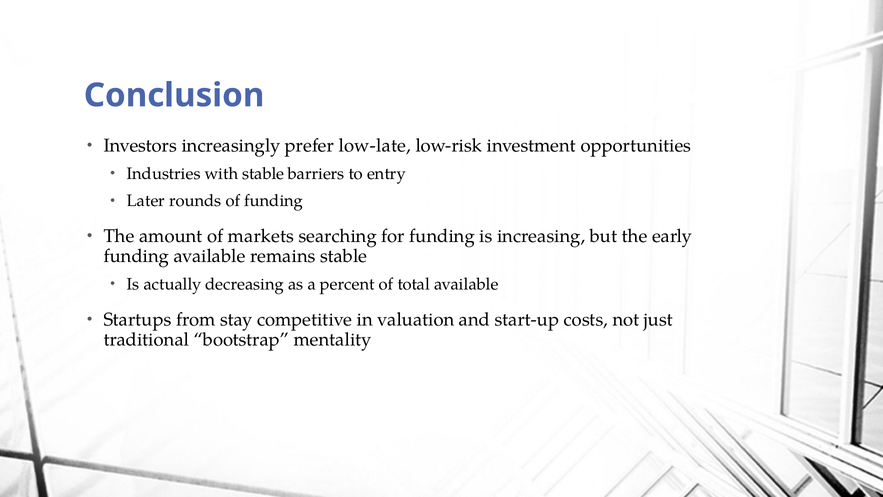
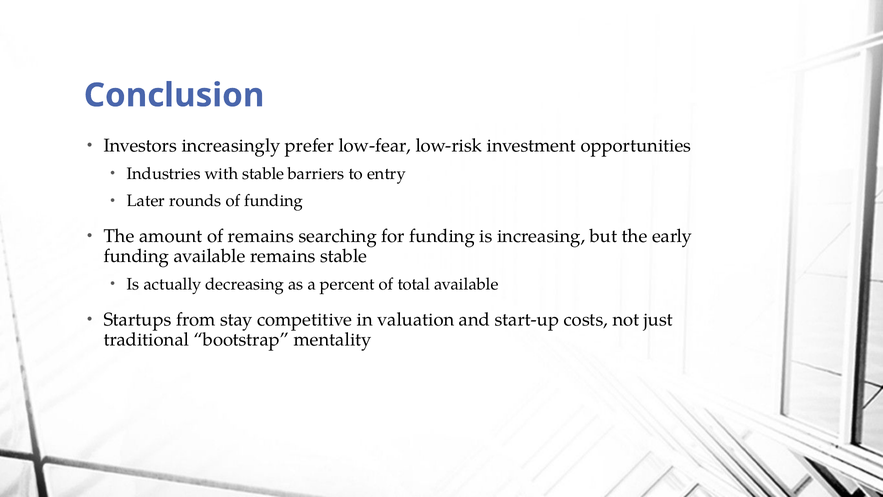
low-late: low-late -> low-fear
of markets: markets -> remains
